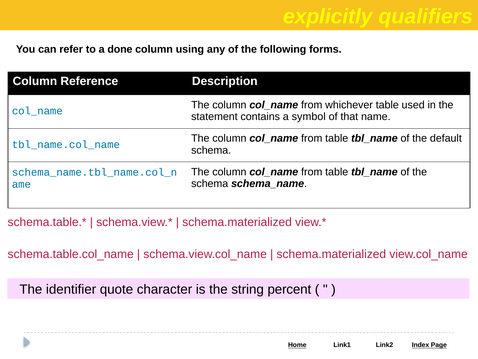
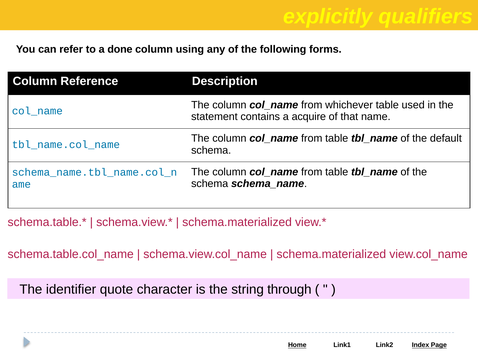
symbol: symbol -> acquire
percent: percent -> through
